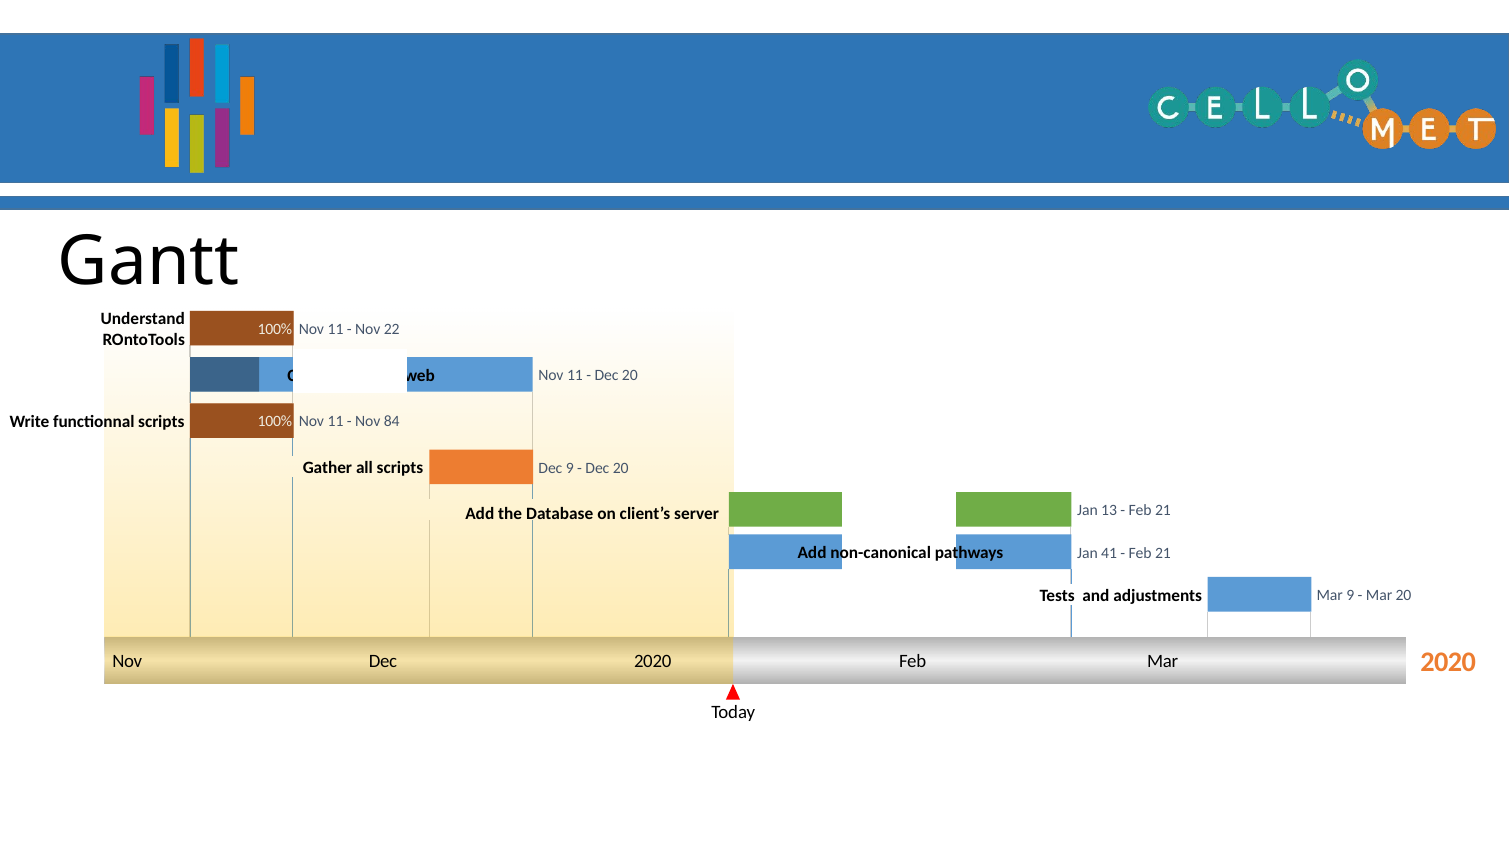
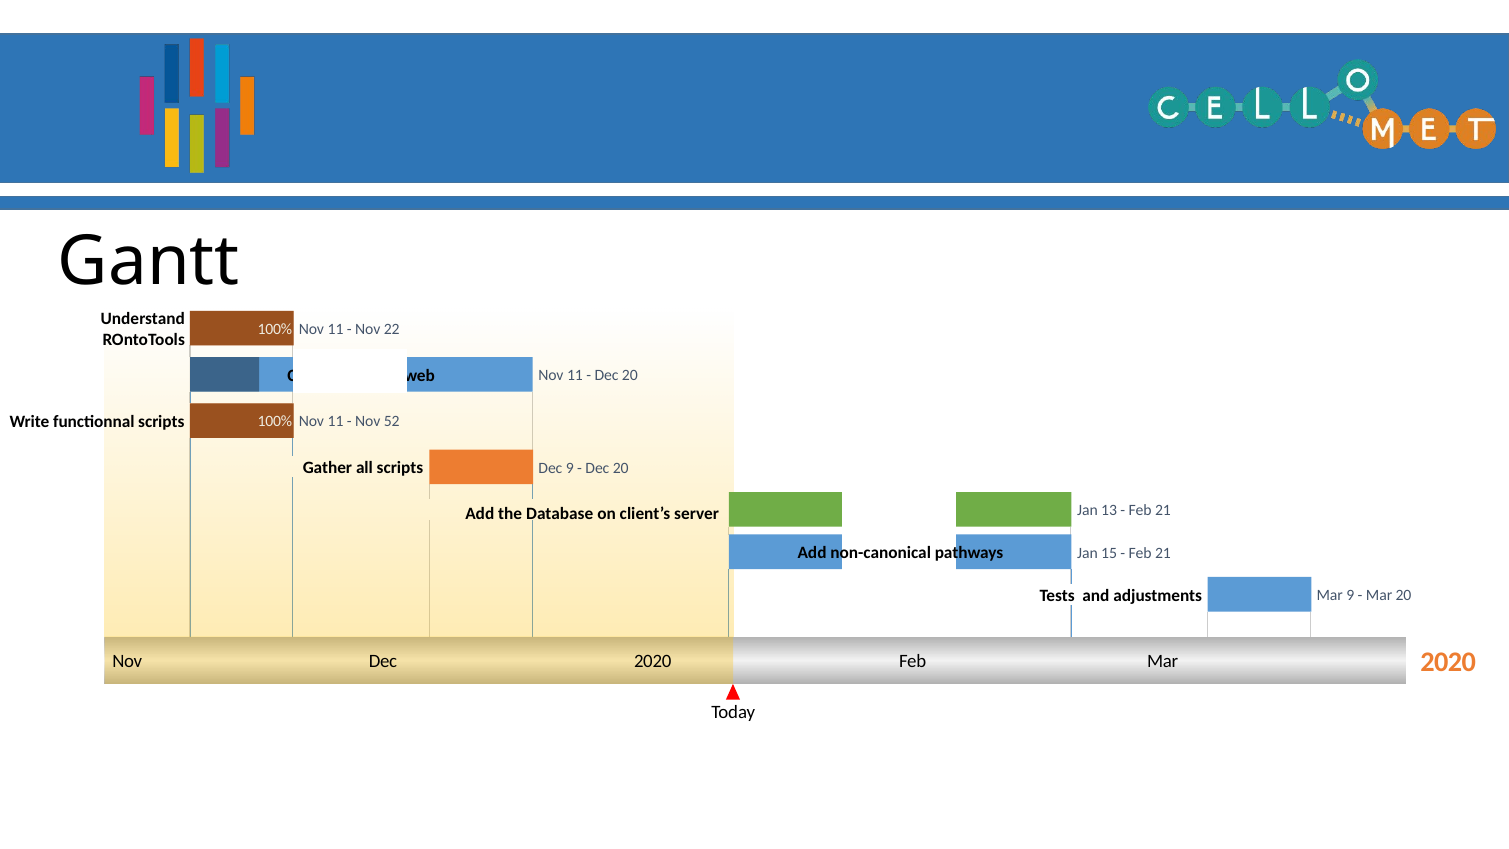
84: 84 -> 52
41: 41 -> 15
